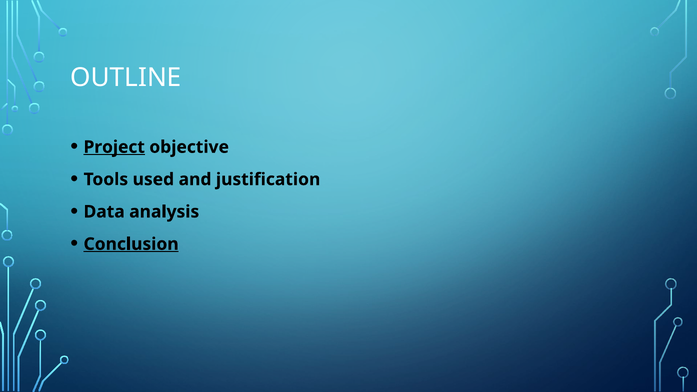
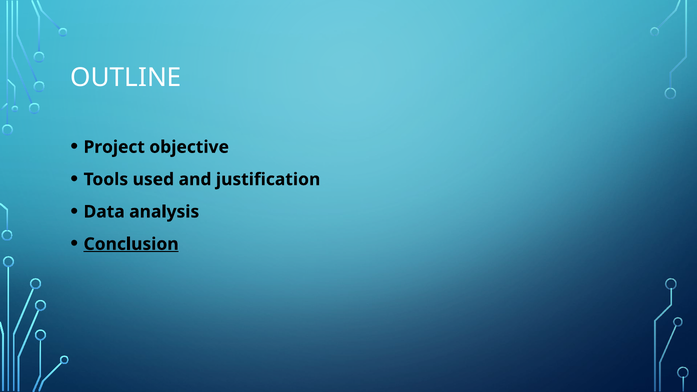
Project underline: present -> none
